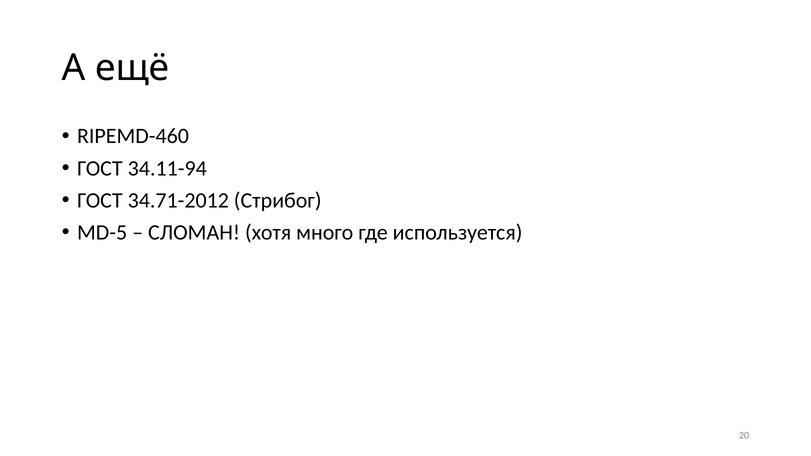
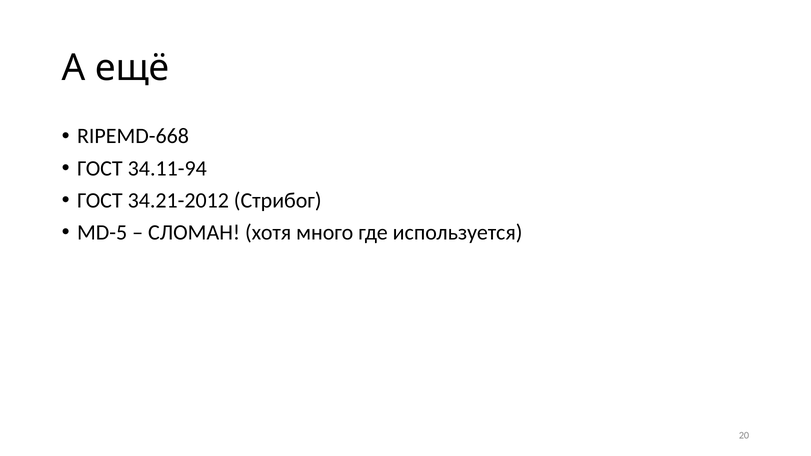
RIPEMD-460: RIPEMD-460 -> RIPEMD-668
34.71-2012: 34.71-2012 -> 34.21-2012
